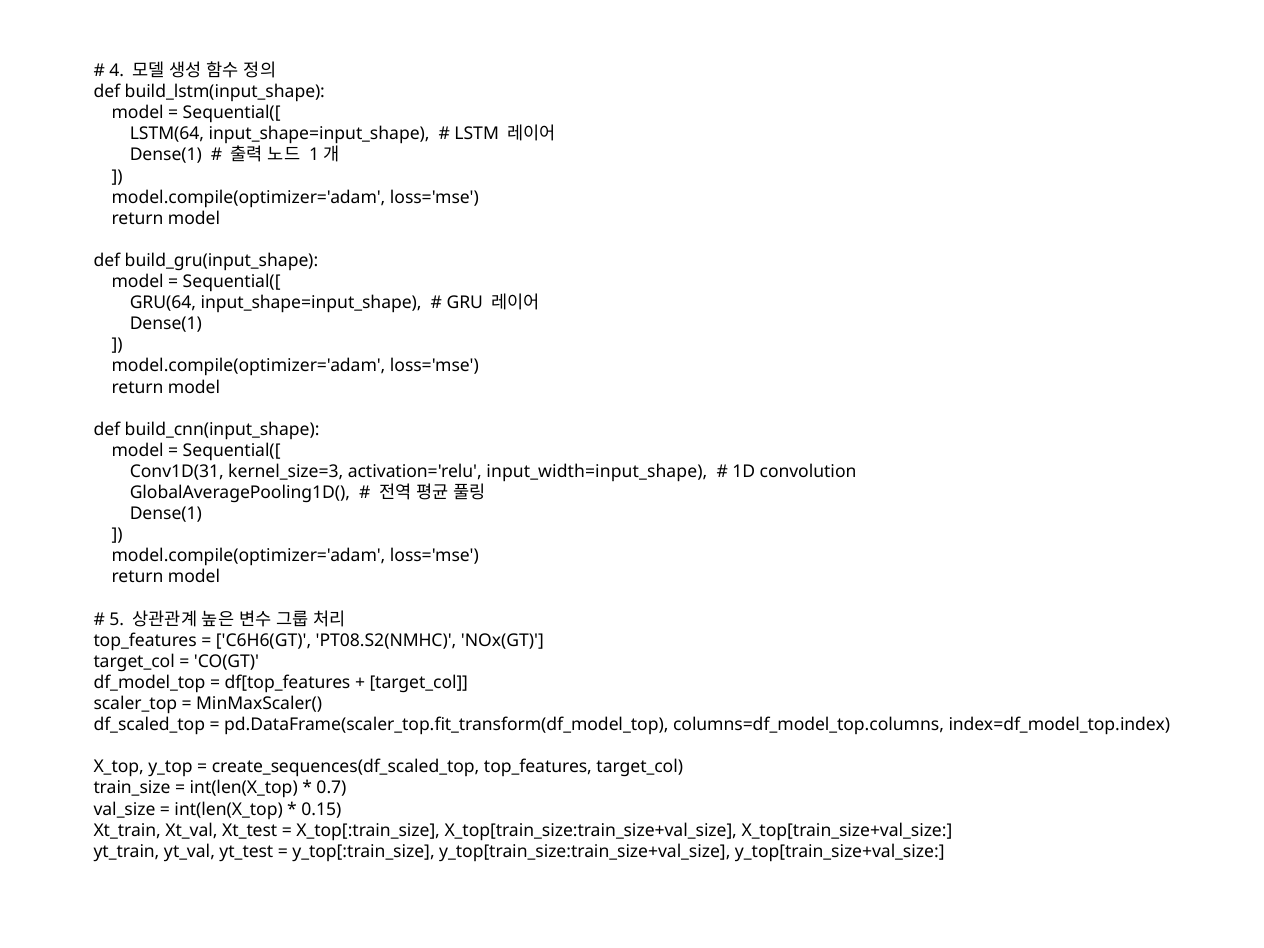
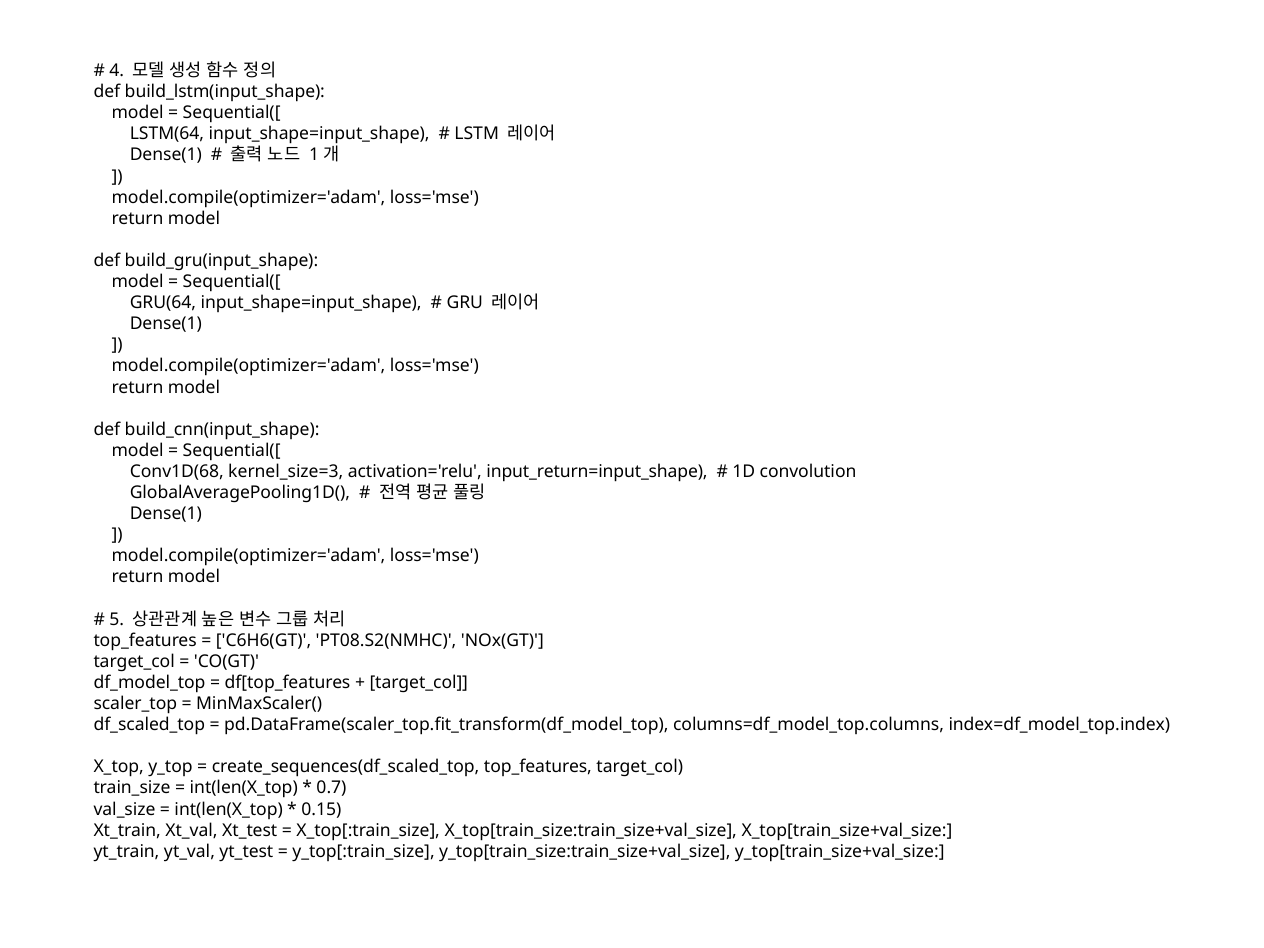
Conv1D(31: Conv1D(31 -> Conv1D(68
input_width=input_shape: input_width=input_shape -> input_return=input_shape
